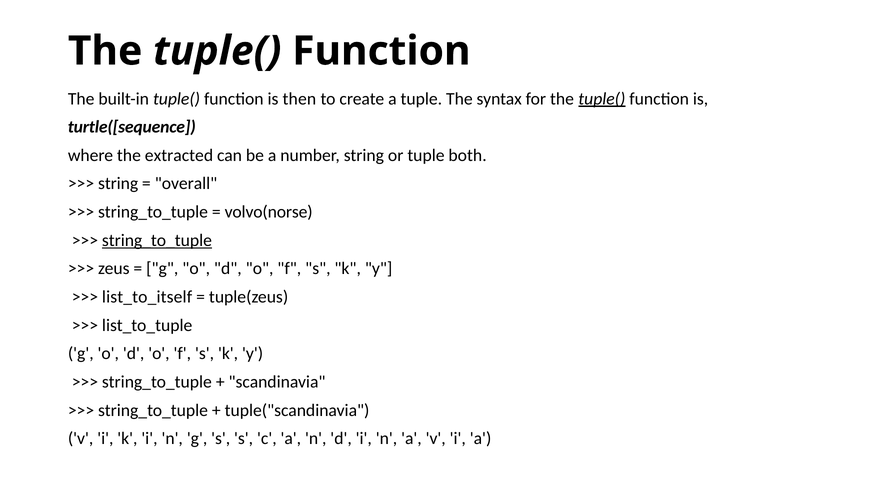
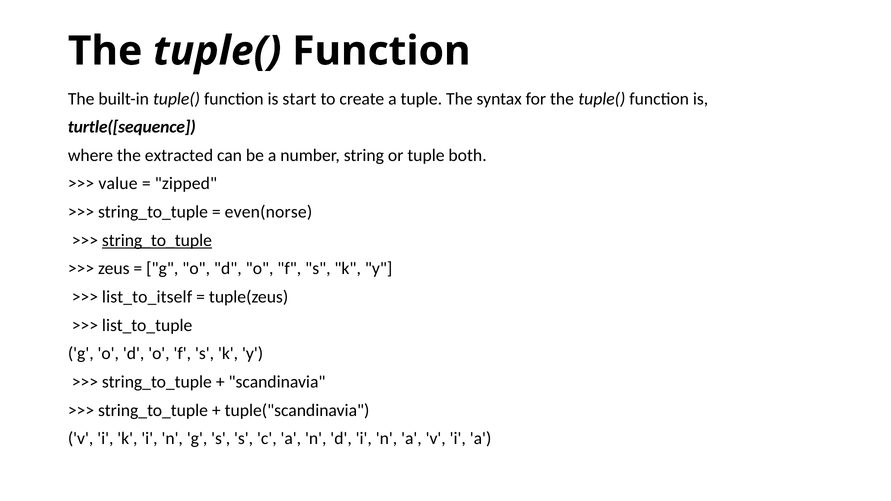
then: then -> start
tuple( at (602, 99) underline: present -> none
string at (118, 184): string -> value
overall: overall -> zipped
volvo(norse: volvo(norse -> even(norse
